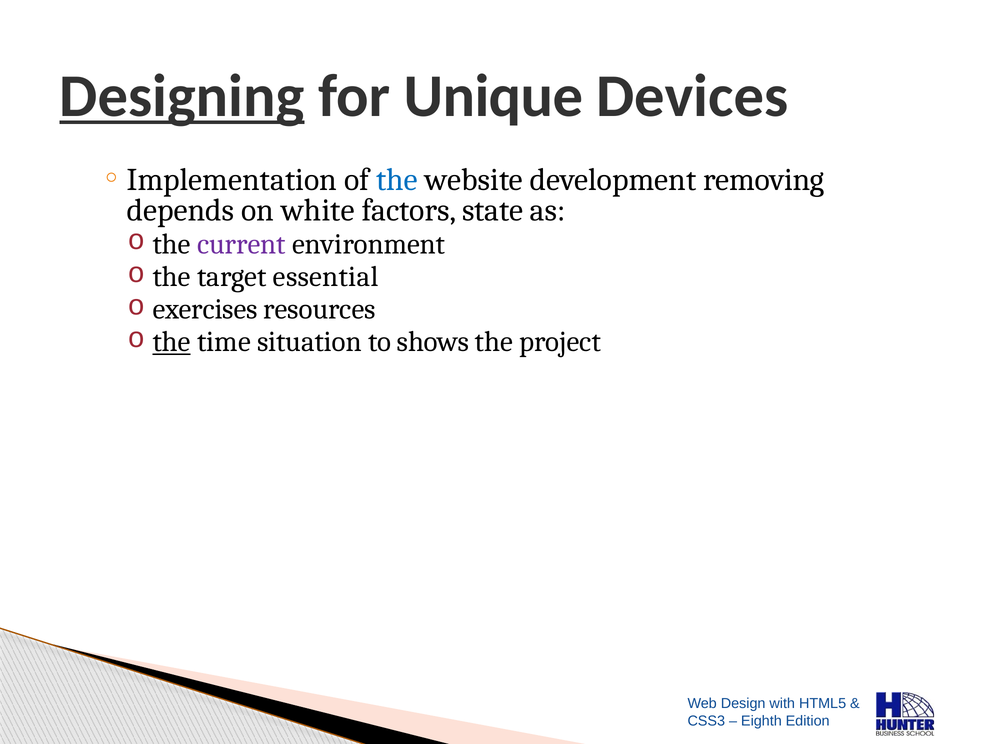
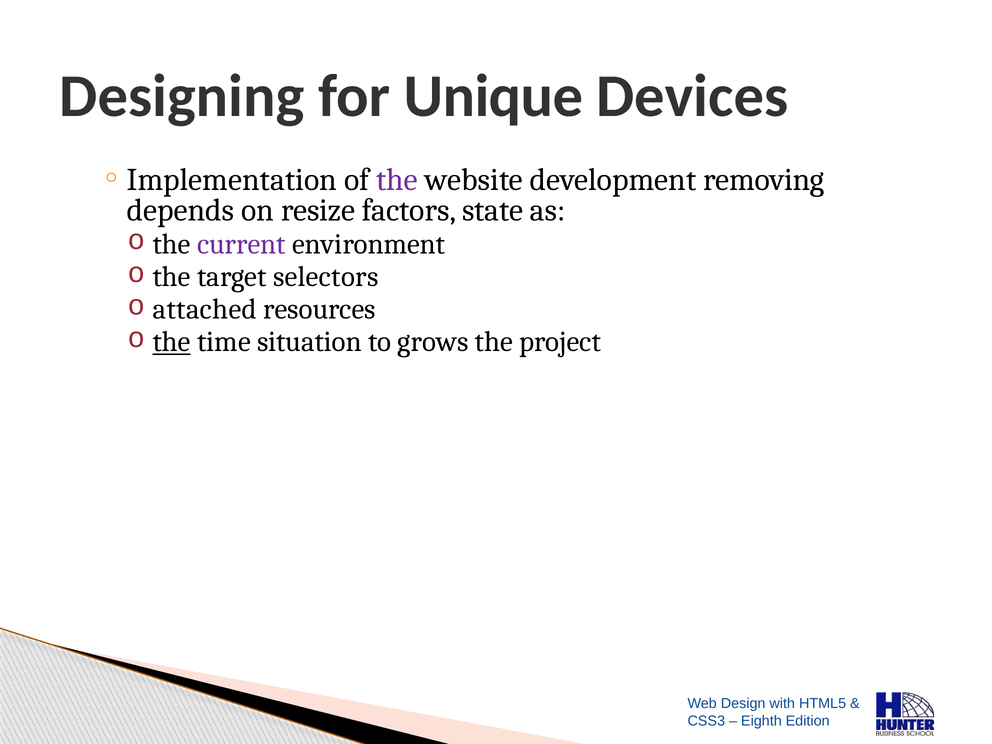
Designing underline: present -> none
the at (397, 180) colour: blue -> purple
white: white -> resize
essential: essential -> selectors
exercises: exercises -> attached
shows: shows -> grows
